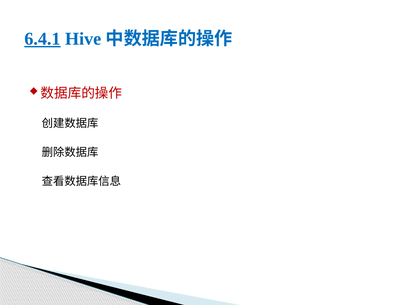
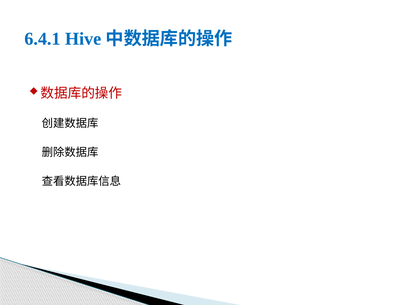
6.4.1 underline: present -> none
